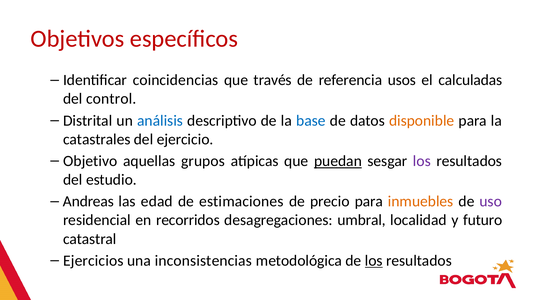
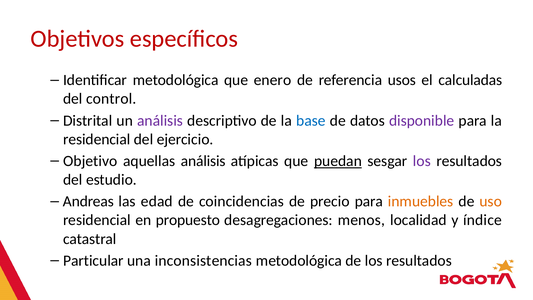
Identificar coincidencias: coincidencias -> metodológica
través: través -> enero
análisis at (160, 120) colour: blue -> purple
disponible colour: orange -> purple
catastrales at (97, 139): catastrales -> residencial
aquellas grupos: grupos -> análisis
estimaciones: estimaciones -> coincidencias
uso colour: purple -> orange
recorridos: recorridos -> propuesto
umbral: umbral -> menos
futuro: futuro -> índice
Ejercicios: Ejercicios -> Particular
los at (374, 260) underline: present -> none
